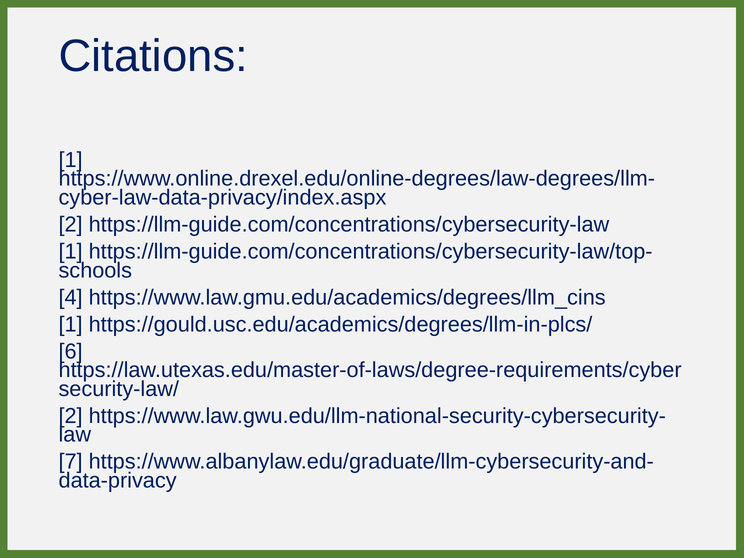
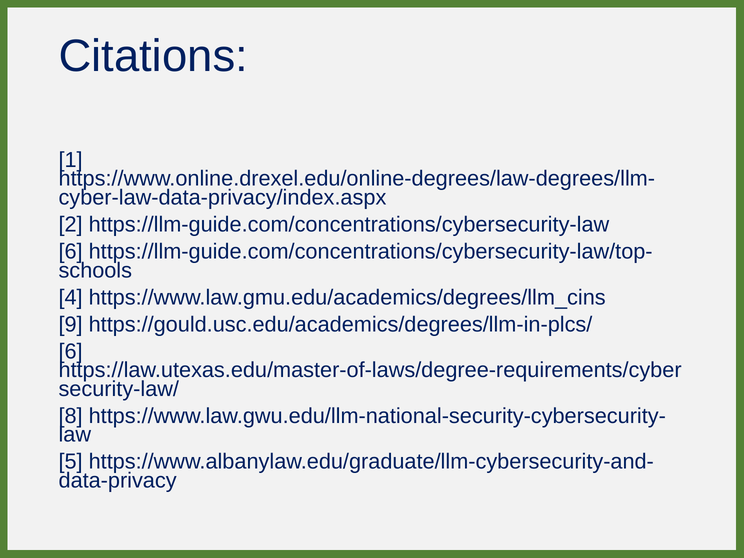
1 at (71, 252): 1 -> 6
1 at (71, 324): 1 -> 9
2 at (71, 416): 2 -> 8
7: 7 -> 5
